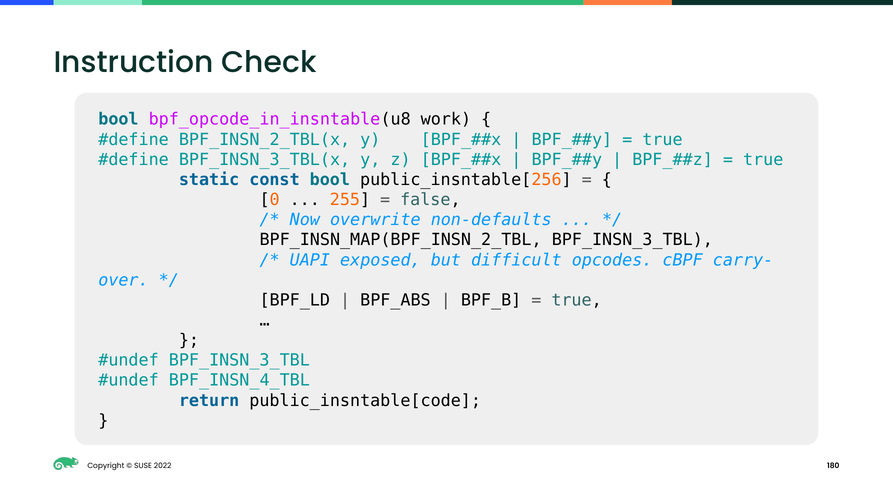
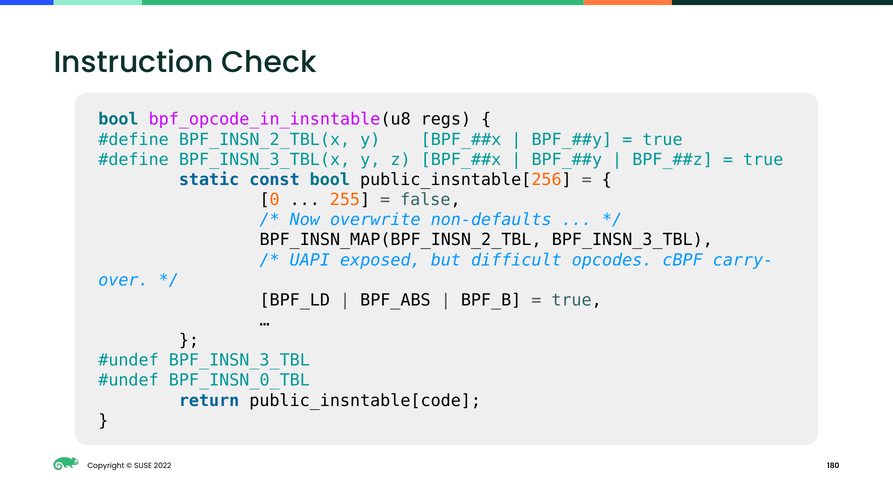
work: work -> regs
BPF_INSN_4_TBL: BPF_INSN_4_TBL -> BPF_INSN_0_TBL
